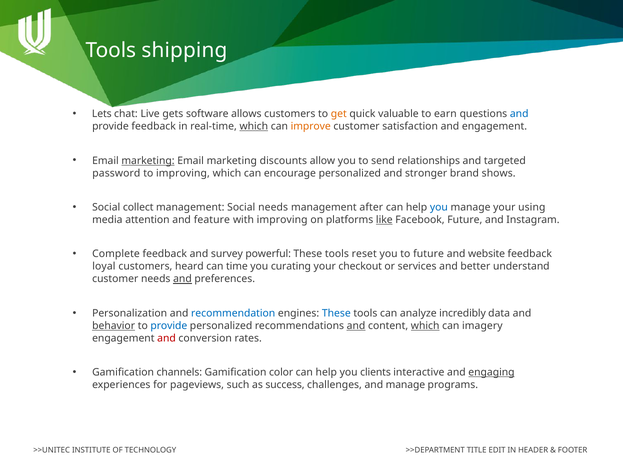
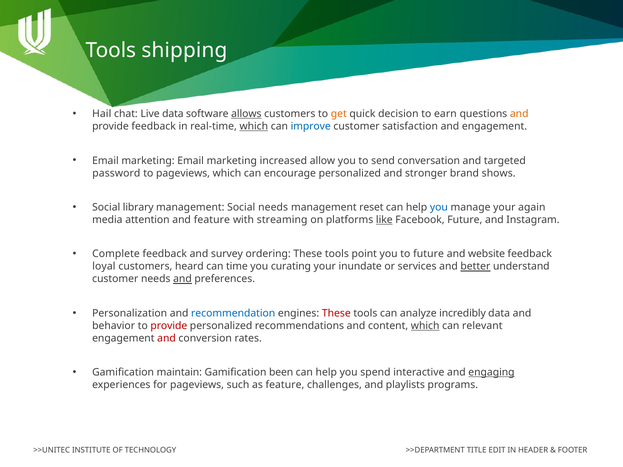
Lets: Lets -> Hail
Live gets: gets -> data
allows underline: none -> present
valuable: valuable -> decision
and at (519, 114) colour: blue -> orange
improve colour: orange -> blue
marketing at (148, 161) underline: present -> none
discounts: discounts -> increased
relationships: relationships -> conversation
to improving: improving -> pageviews
collect: collect -> library
after: after -> reset
using: using -> again
with improving: improving -> streaming
powerful: powerful -> ordering
reset: reset -> point
checkout: checkout -> inundate
better underline: none -> present
These at (336, 313) colour: blue -> red
behavior underline: present -> none
provide at (169, 326) colour: blue -> red
and at (356, 326) underline: present -> none
imagery: imagery -> relevant
channels: channels -> maintain
color: color -> been
clients: clients -> spend
as success: success -> feature
and manage: manage -> playlists
